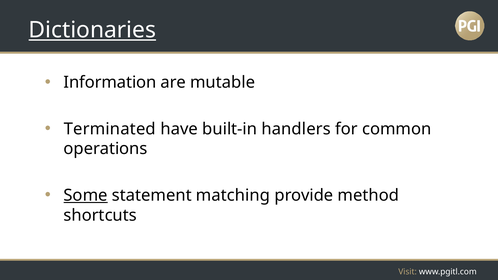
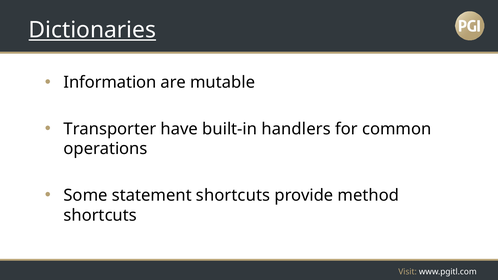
Terminated: Terminated -> Transporter
Some underline: present -> none
statement matching: matching -> shortcuts
